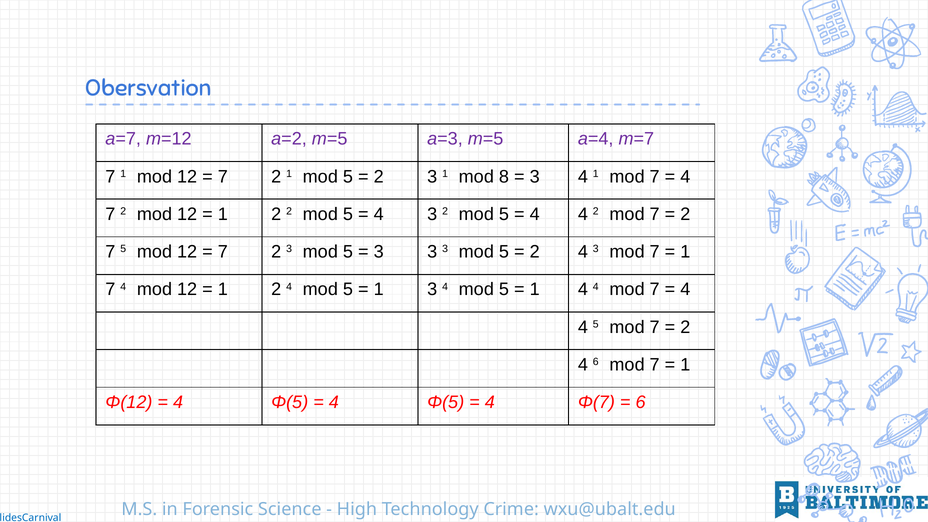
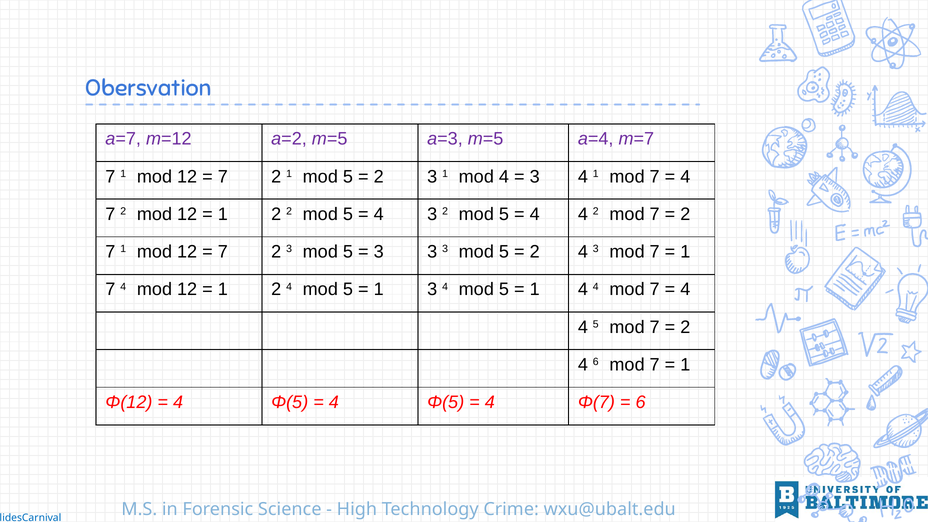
mod 8: 8 -> 4
5 at (123, 249): 5 -> 1
